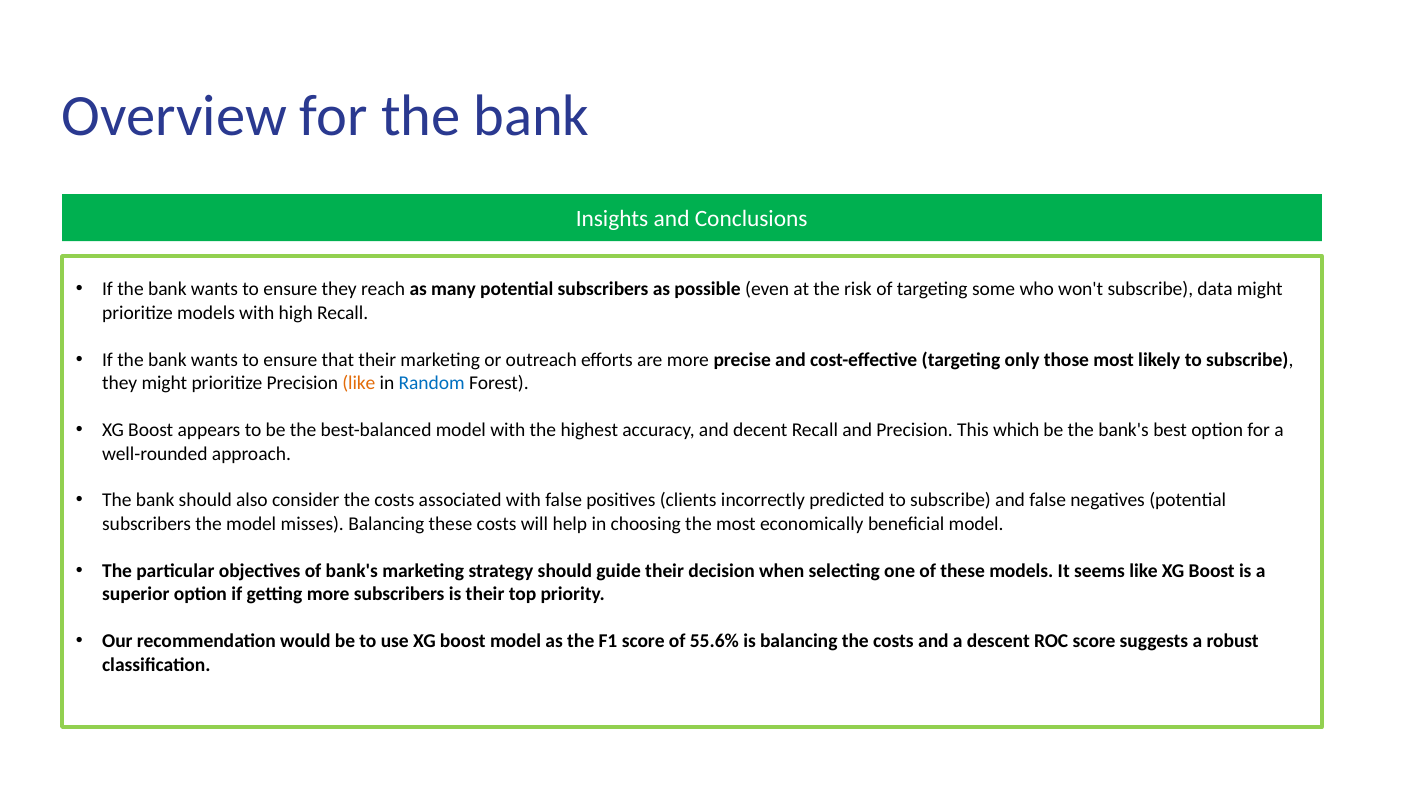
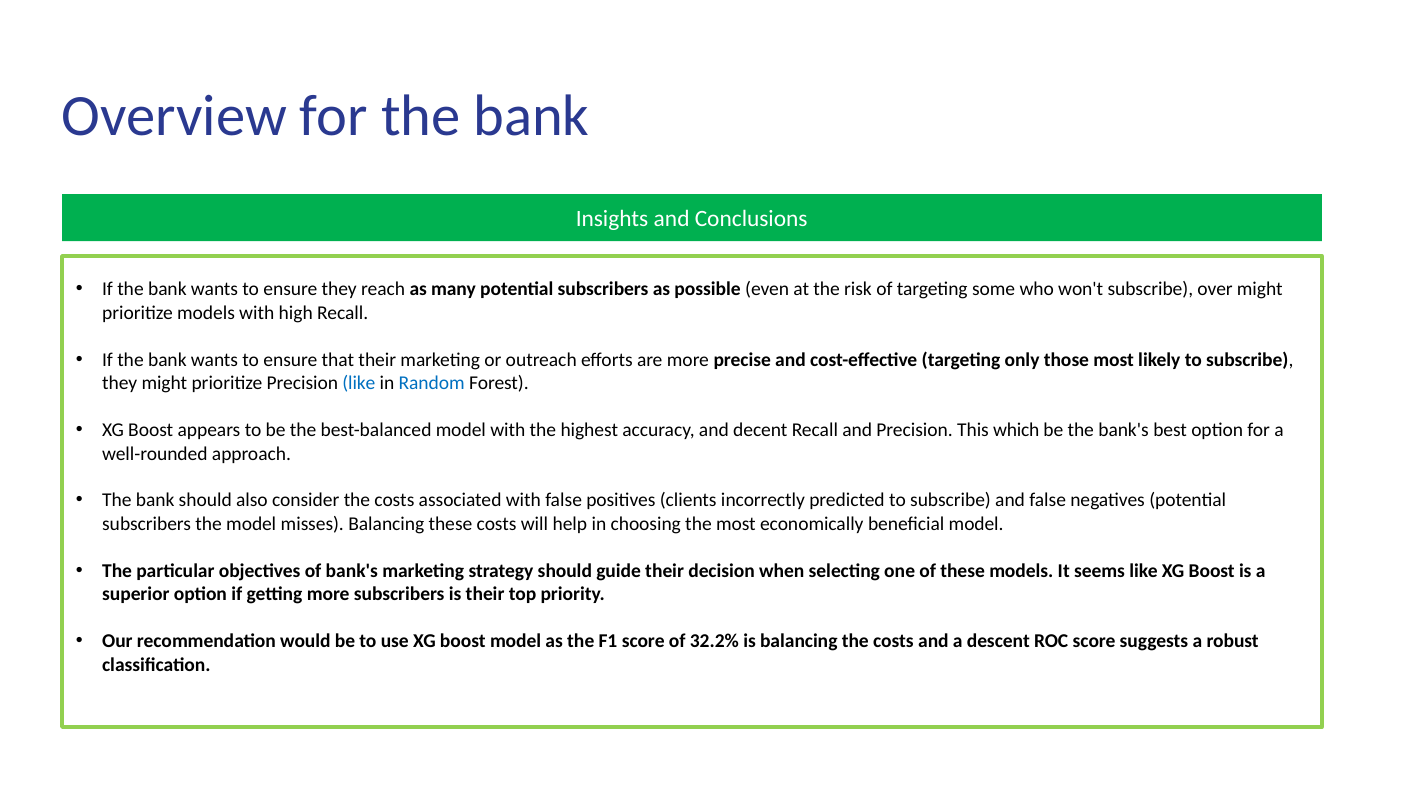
data: data -> over
like at (359, 383) colour: orange -> blue
55.6%: 55.6% -> 32.2%
